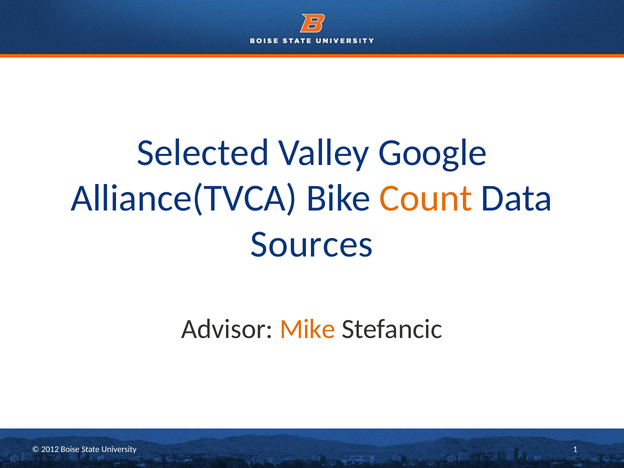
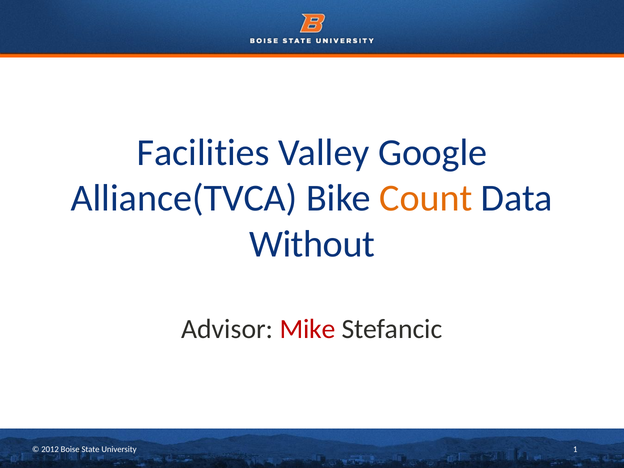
Selected: Selected -> Facilities
Sources: Sources -> Without
Mike colour: orange -> red
